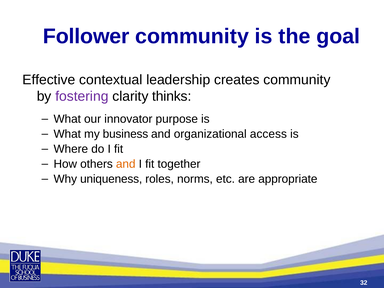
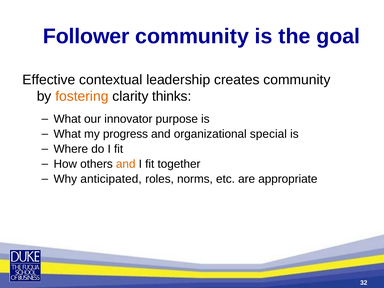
fostering colour: purple -> orange
business: business -> progress
access: access -> special
uniqueness: uniqueness -> anticipated
